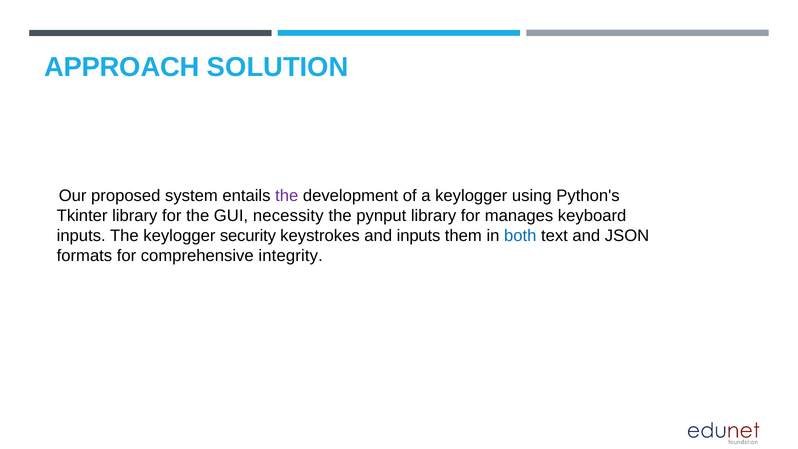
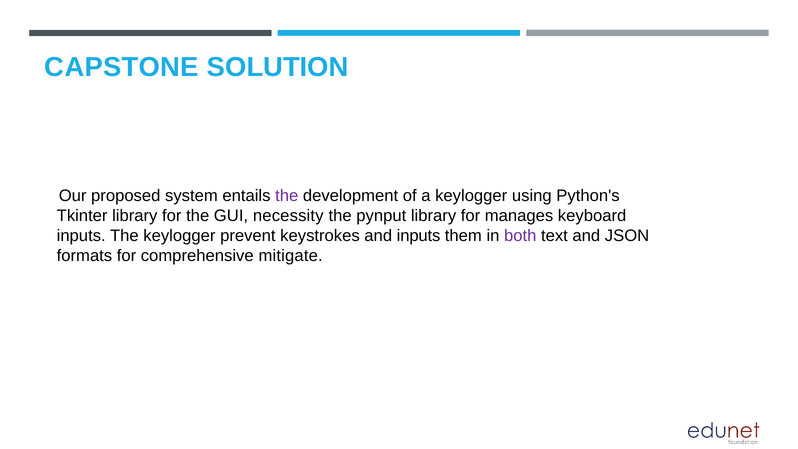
APPROACH: APPROACH -> CAPSTONE
security: security -> prevent
both colour: blue -> purple
integrity: integrity -> mitigate
